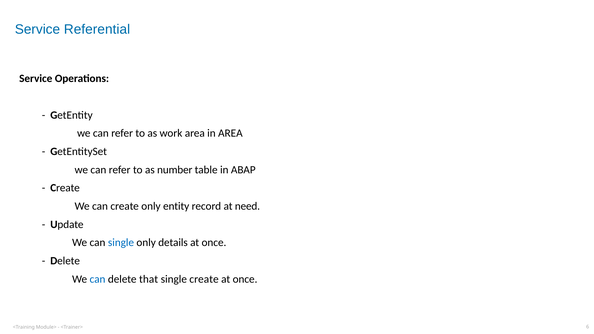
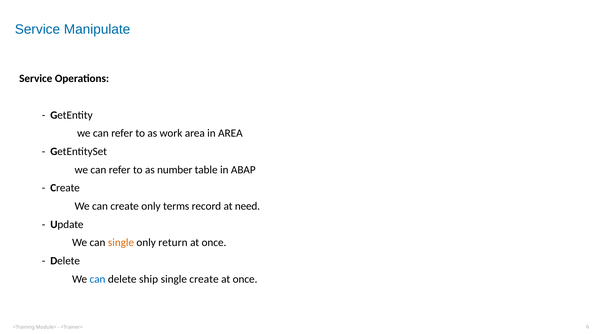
Referential: Referential -> Manipulate
entity: entity -> terms
single at (121, 243) colour: blue -> orange
details: details -> return
that: that -> ship
